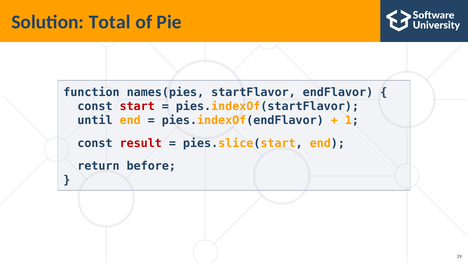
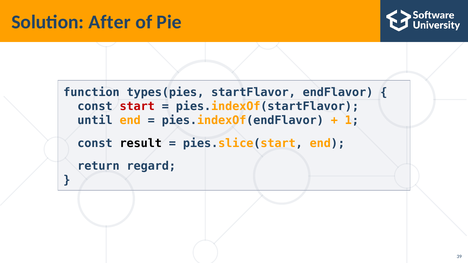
Total: Total -> After
names(pies: names(pies -> types(pies
result colour: red -> black
before: before -> regard
